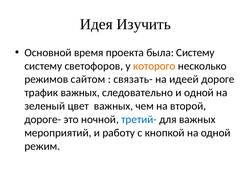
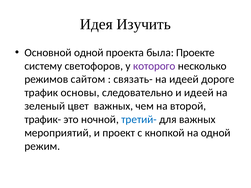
Основной время: время -> одной
была Систему: Систему -> Проекте
которого colour: orange -> purple
трафик важных: важных -> основы
и одной: одной -> идеей
дороге-: дороге- -> трафик-
работу: работу -> проект
